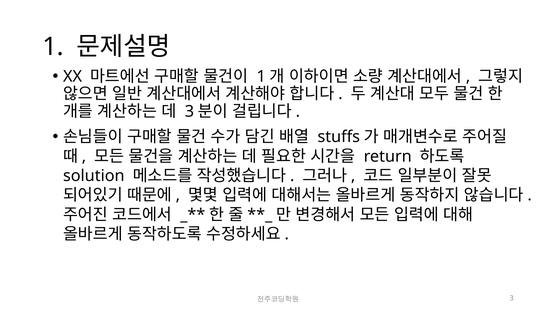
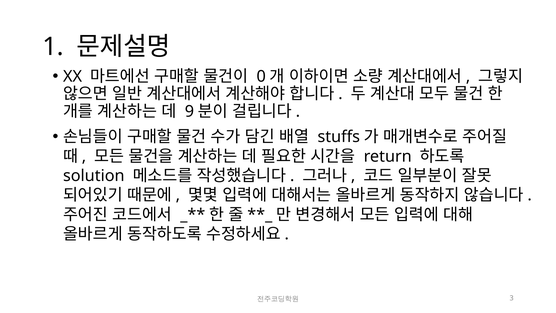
1 at (261, 76): 1 -> 0
3 at (189, 111): 3 -> 9
